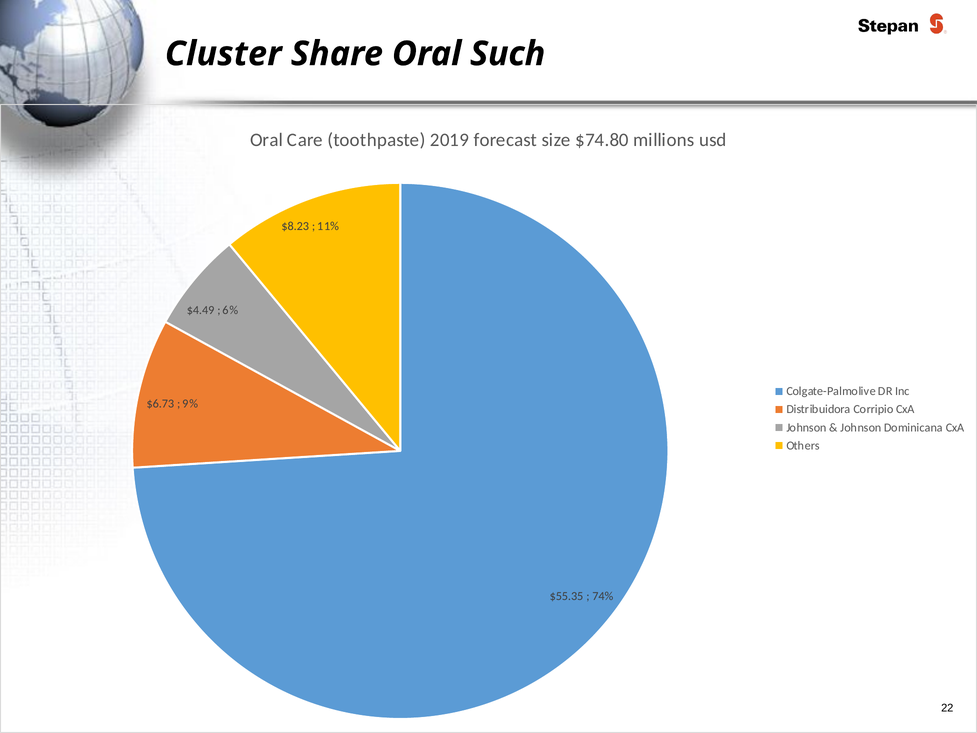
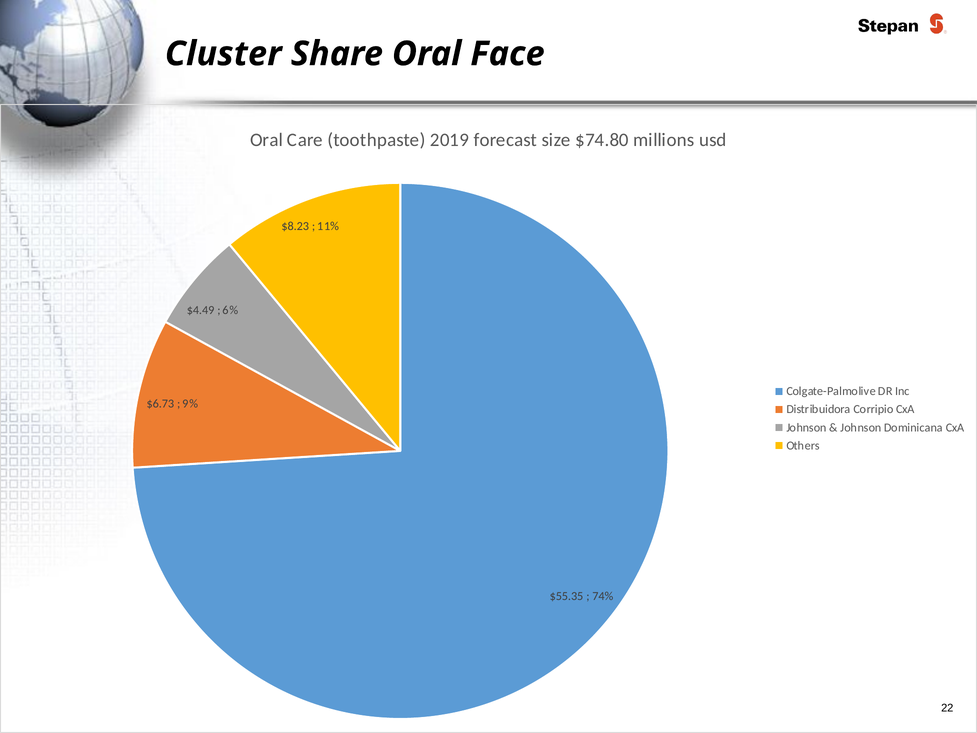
Such: Such -> Face
